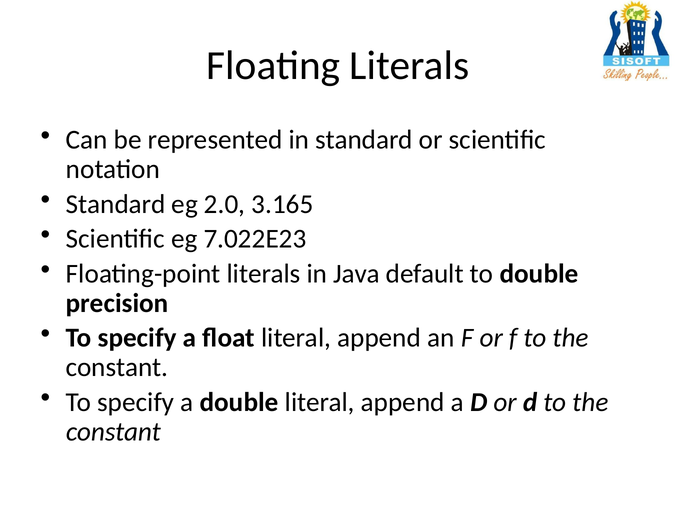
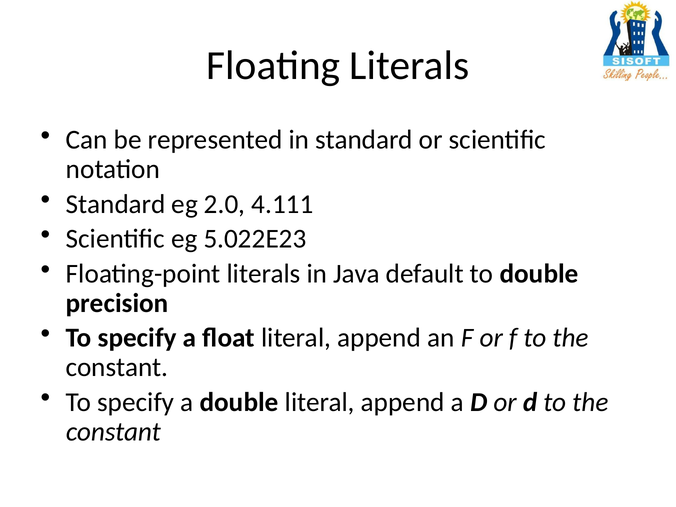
3.165: 3.165 -> 4.111
7.022E23: 7.022E23 -> 5.022E23
